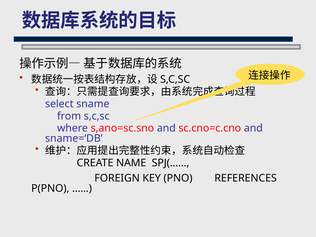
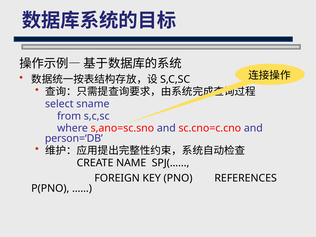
sname=‘DB: sname=‘DB -> person=‘DB
